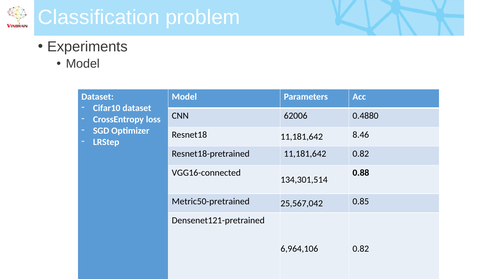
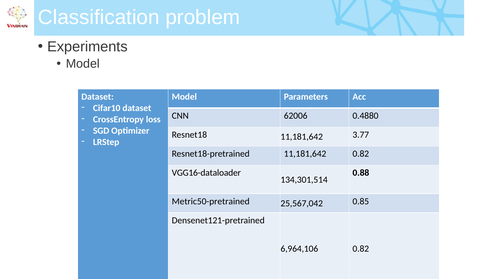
8.46: 8.46 -> 3.77
VGG16-connected: VGG16-connected -> VGG16-dataloader
